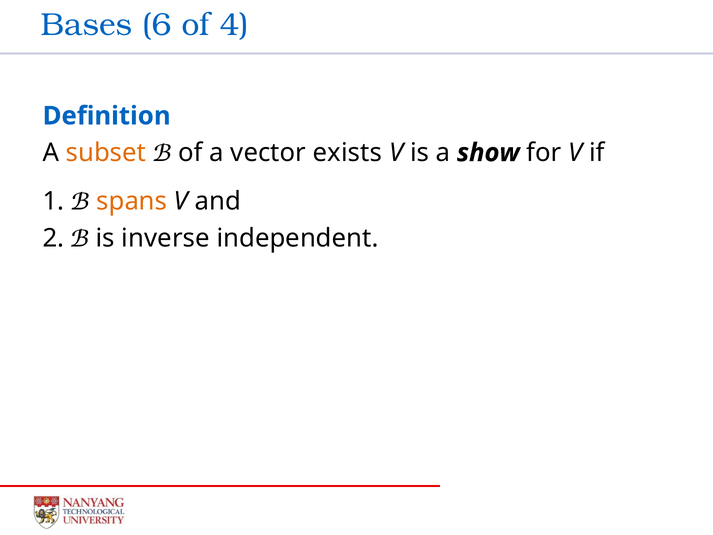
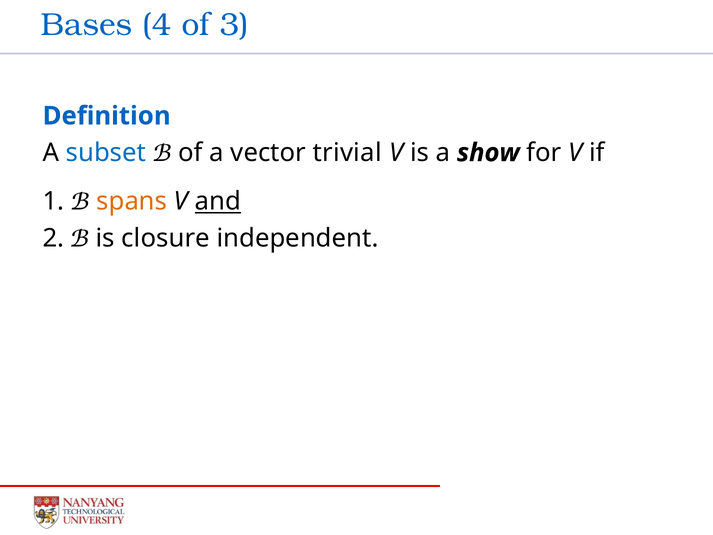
6: 6 -> 4
4: 4 -> 3
subset colour: orange -> blue
exists: exists -> trivial
and underline: none -> present
inverse: inverse -> closure
